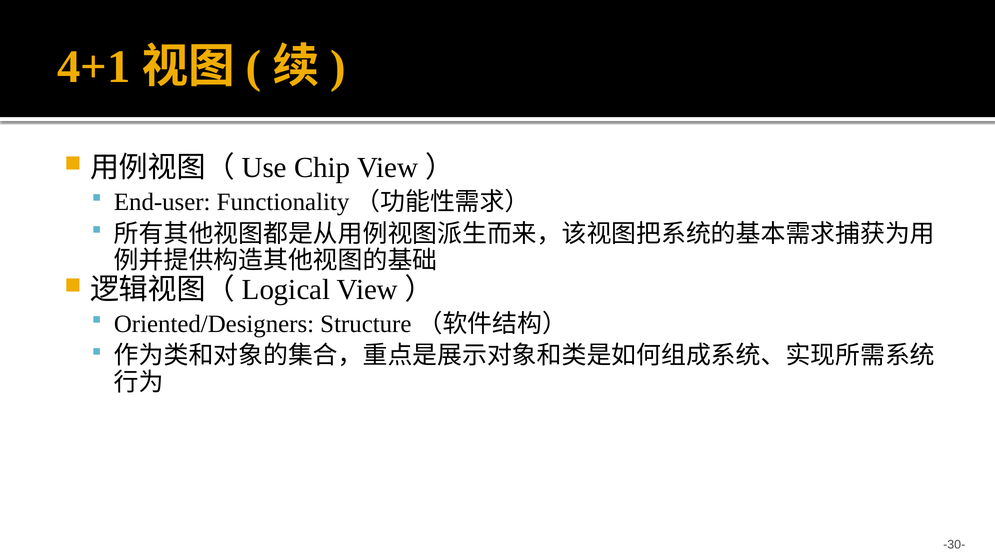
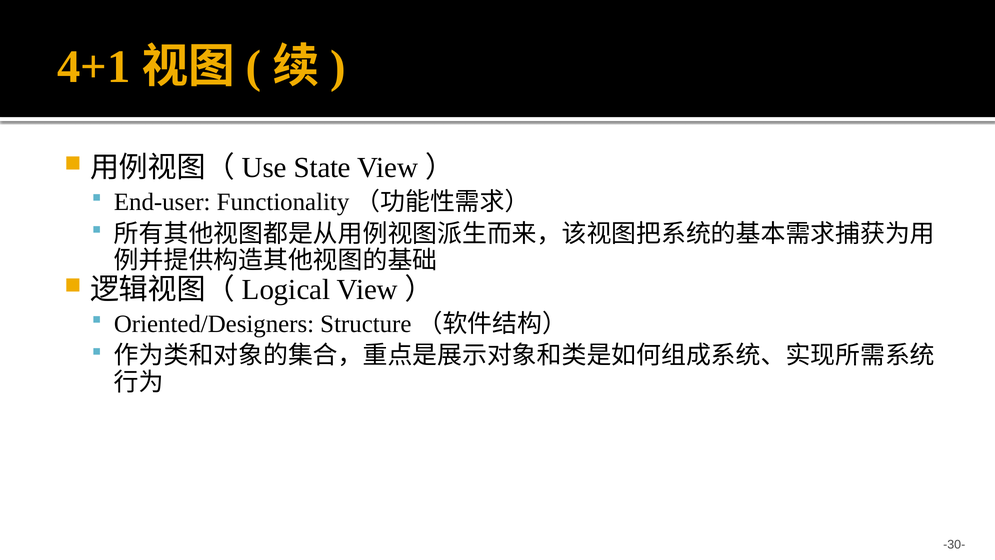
Chip: Chip -> State
